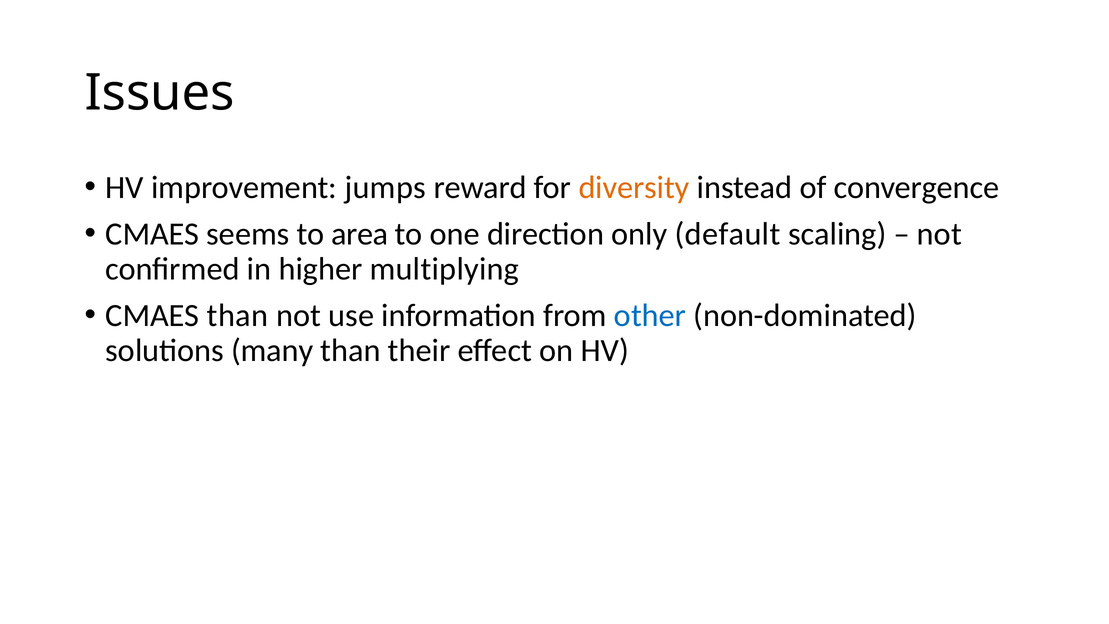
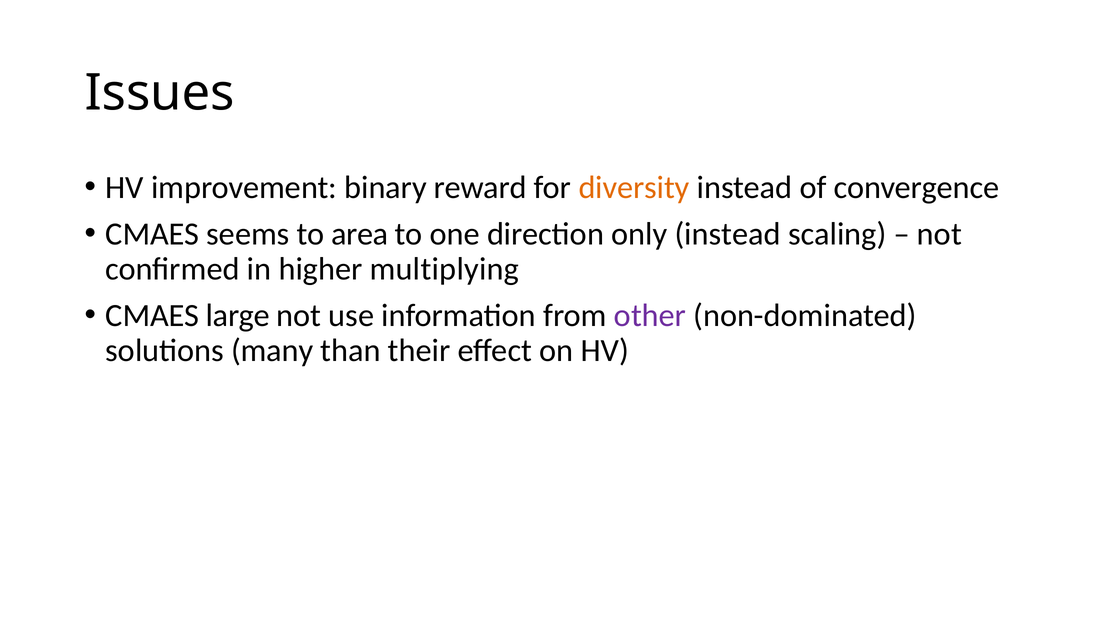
jumps: jumps -> binary
only default: default -> instead
CMAES than: than -> large
other colour: blue -> purple
